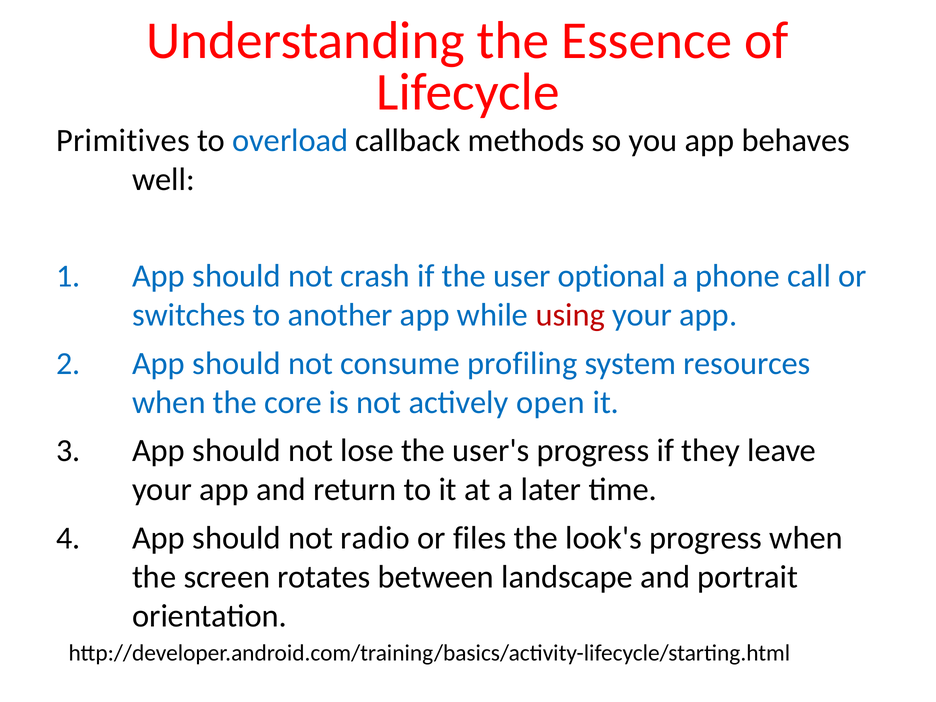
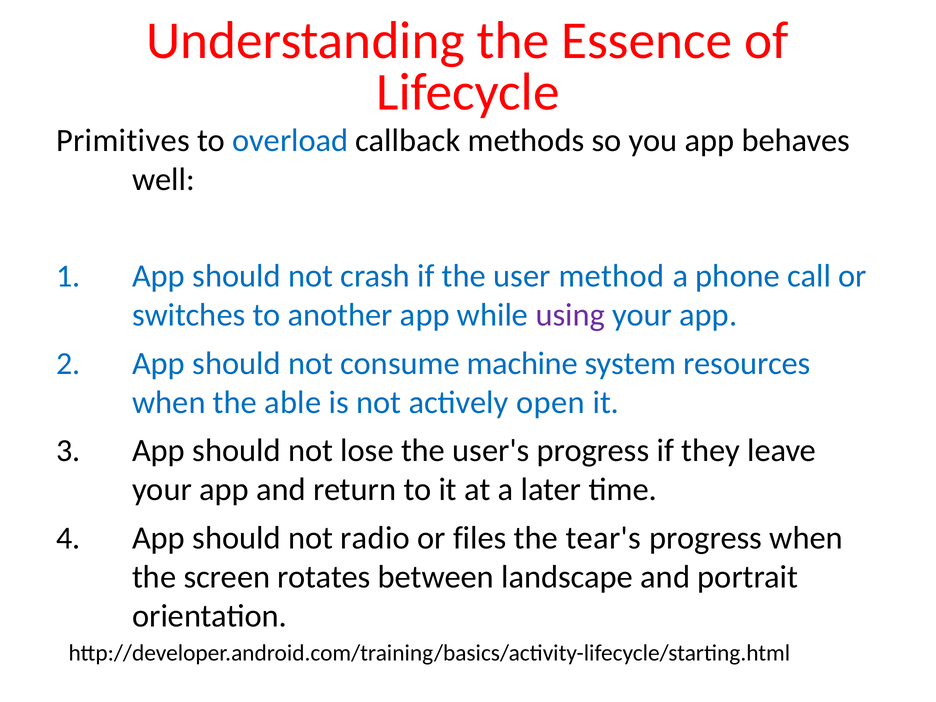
optional: optional -> method
using colour: red -> purple
profiling: profiling -> machine
core: core -> able
look's: look's -> tear's
